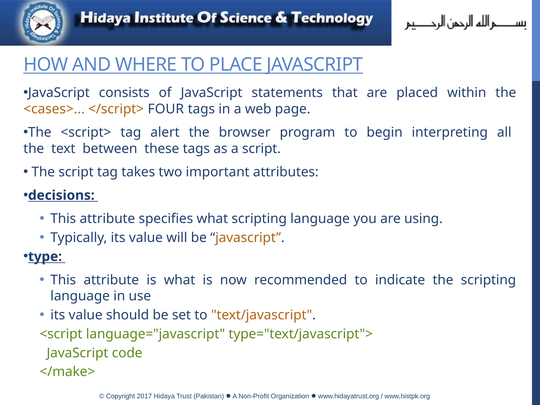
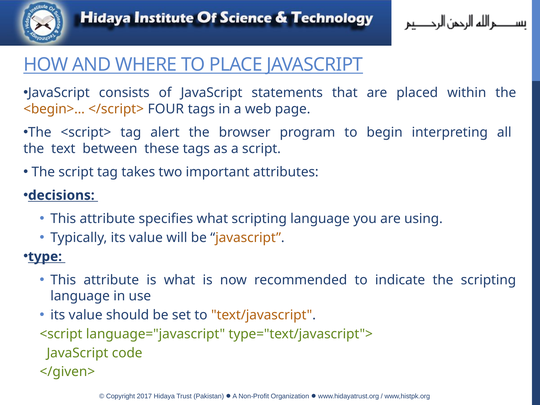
<cases>: <cases> -> <begin>
</make>: </make> -> </given>
